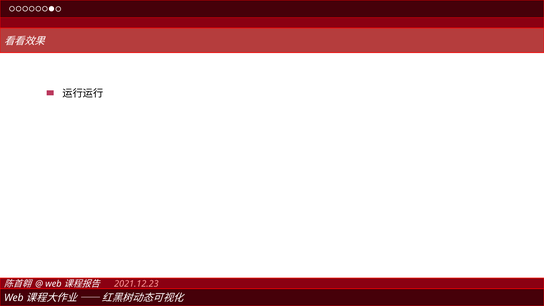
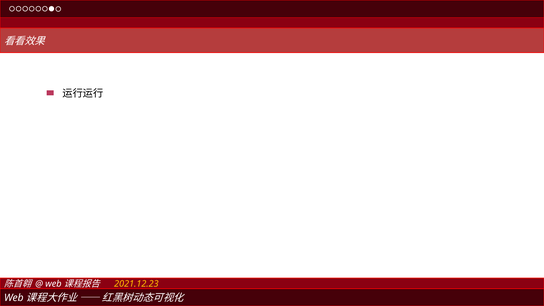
2021.12.23 colour: pink -> yellow
